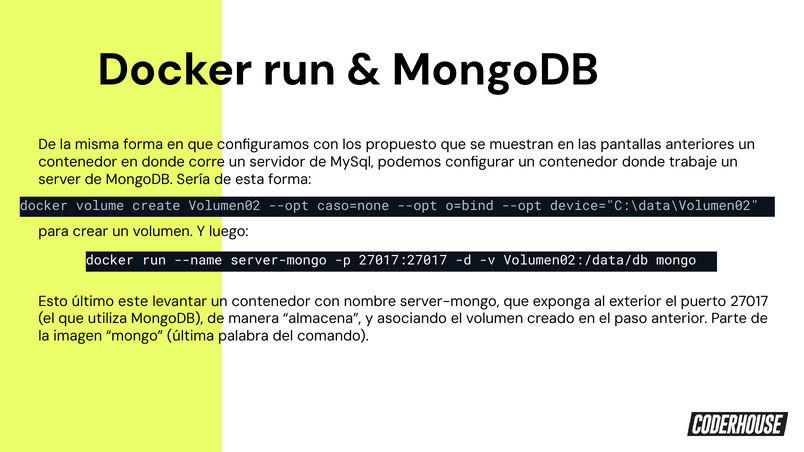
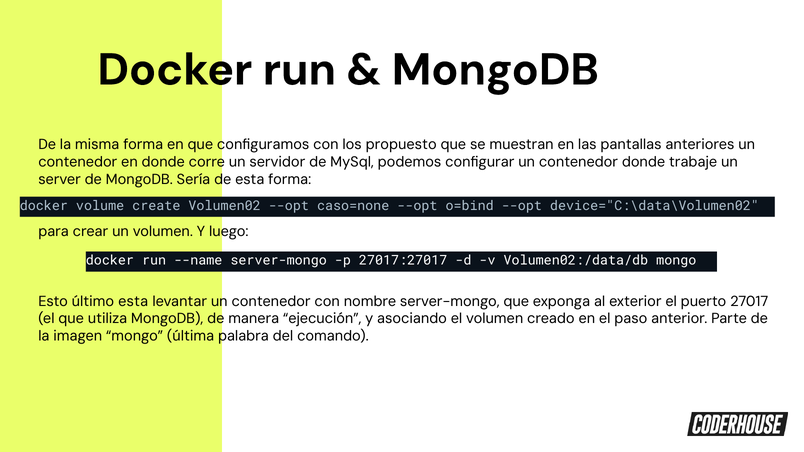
último este: este -> esta
almacena: almacena -> ejecución
